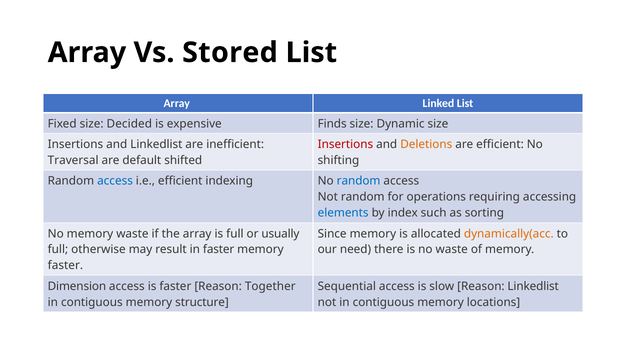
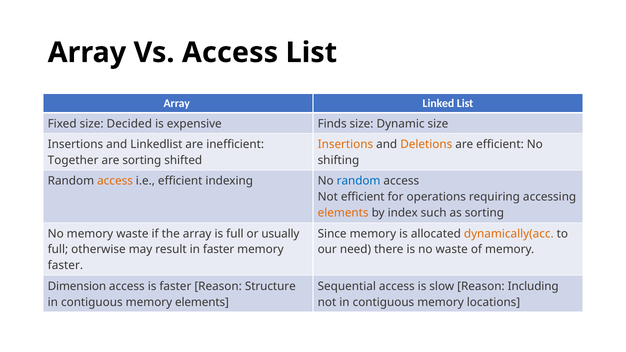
Vs Stored: Stored -> Access
Insertions at (345, 144) colour: red -> orange
Traversal: Traversal -> Together
are default: default -> sorting
access at (115, 181) colour: blue -> orange
Not random: random -> efficient
elements at (343, 213) colour: blue -> orange
Together: Together -> Structure
Reason Linkedlist: Linkedlist -> Including
memory structure: structure -> elements
